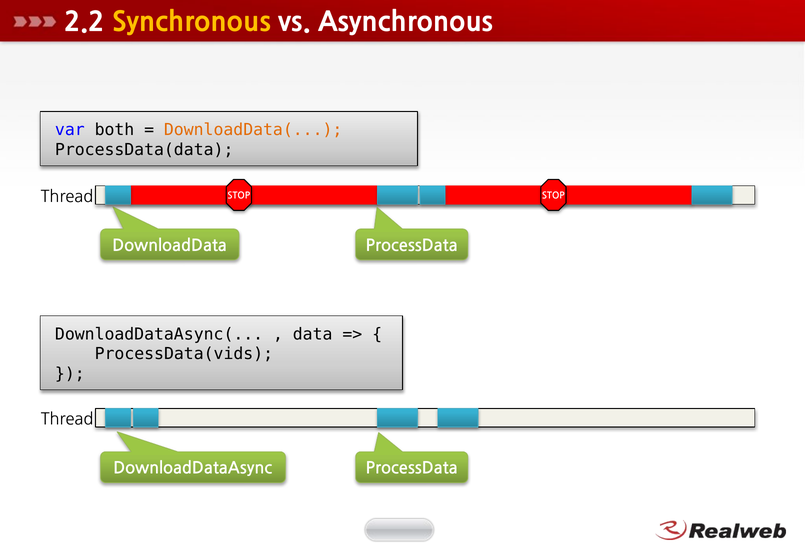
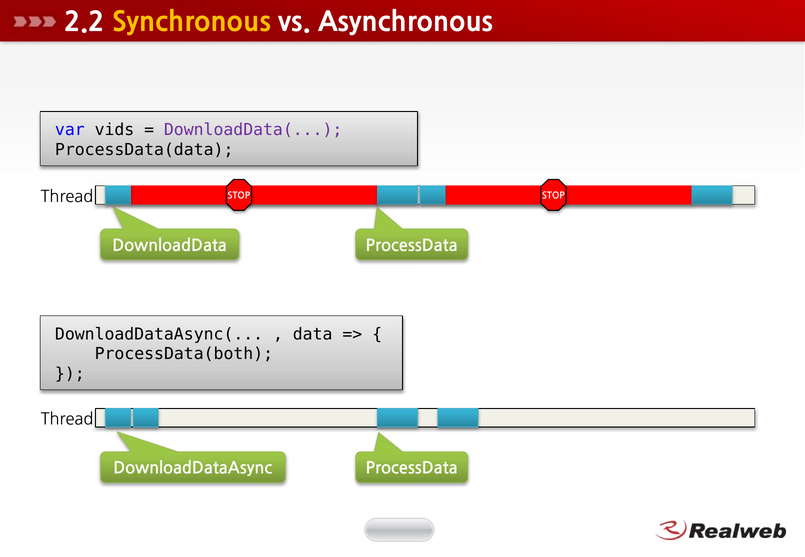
both: both -> vids
DownloadData( colour: orange -> purple
ProcessData(vids: ProcessData(vids -> ProcessData(both
